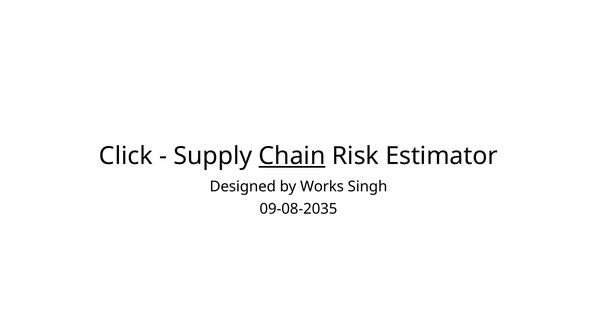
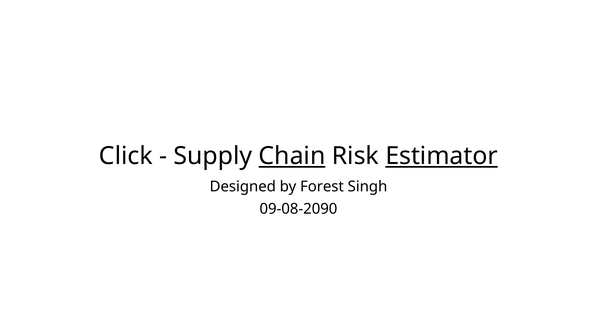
Estimator underline: none -> present
Works: Works -> Forest
09-08-2035: 09-08-2035 -> 09-08-2090
